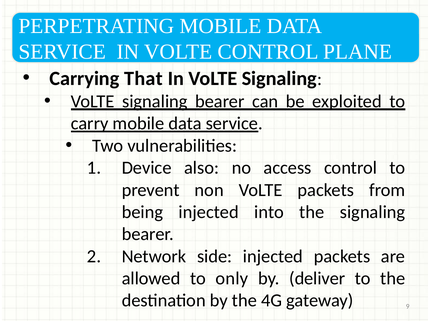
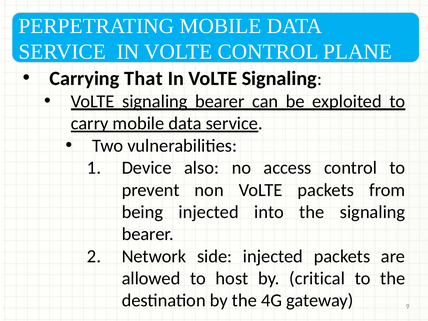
only: only -> host
deliver: deliver -> critical
